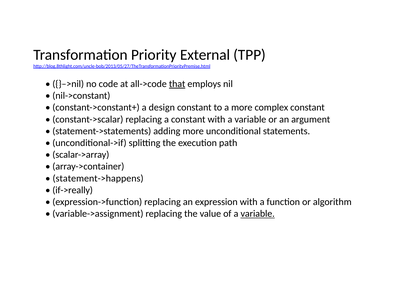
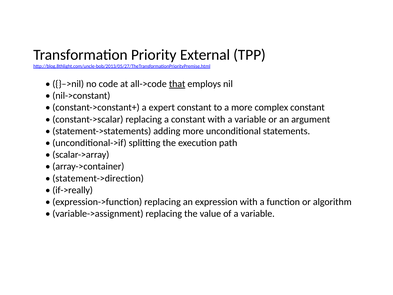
design: design -> expert
statement->happens: statement->happens -> statement->direction
variable at (258, 214) underline: present -> none
